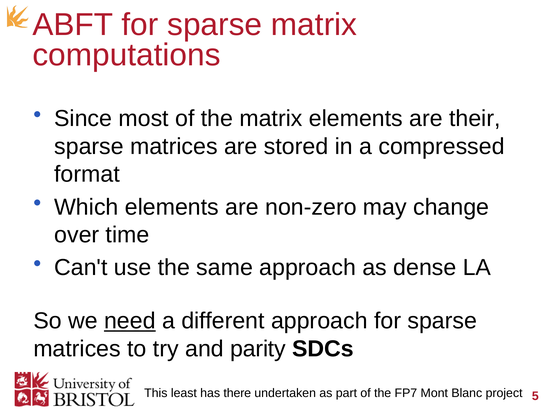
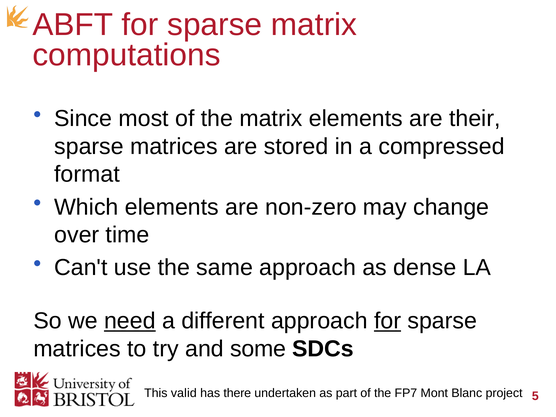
for at (388, 321) underline: none -> present
parity: parity -> some
least: least -> valid
